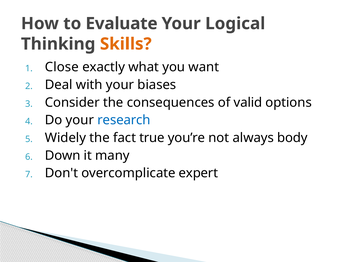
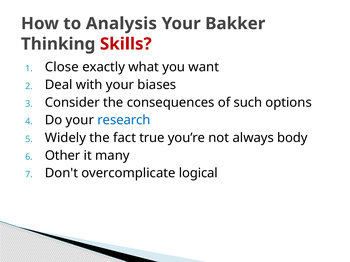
Evaluate: Evaluate -> Analysis
Logical: Logical -> Bakker
Skills colour: orange -> red
valid: valid -> such
Down: Down -> Other
expert: expert -> logical
